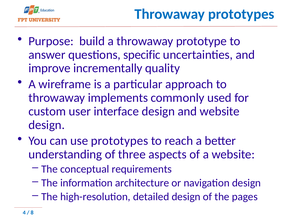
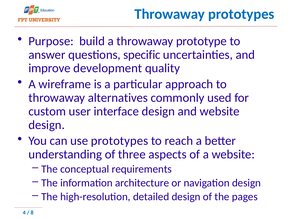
incrementally: incrementally -> development
implements: implements -> alternatives
